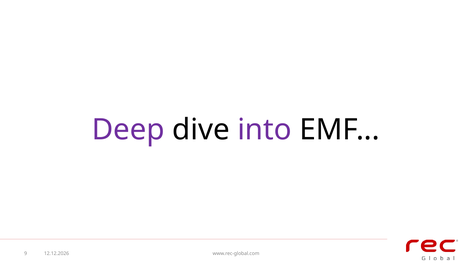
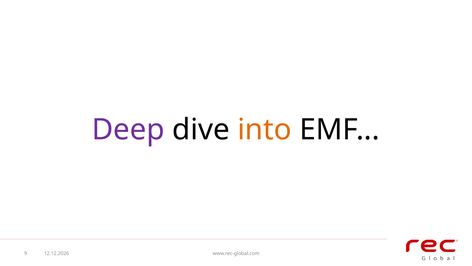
into colour: purple -> orange
